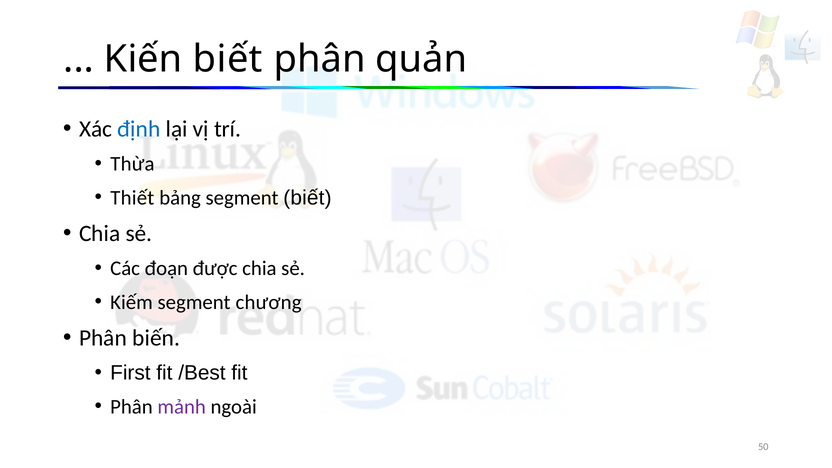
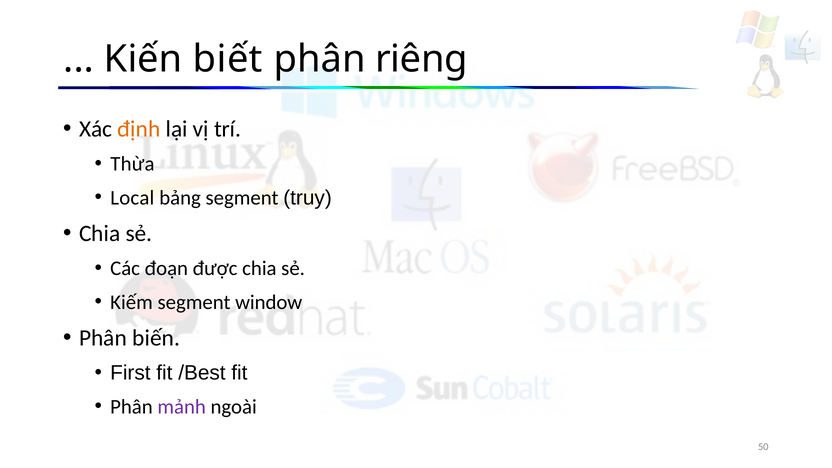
quản: quản -> riêng
định colour: blue -> orange
Thiết: Thiết -> Local
segment biết: biết -> truy
chương: chương -> window
